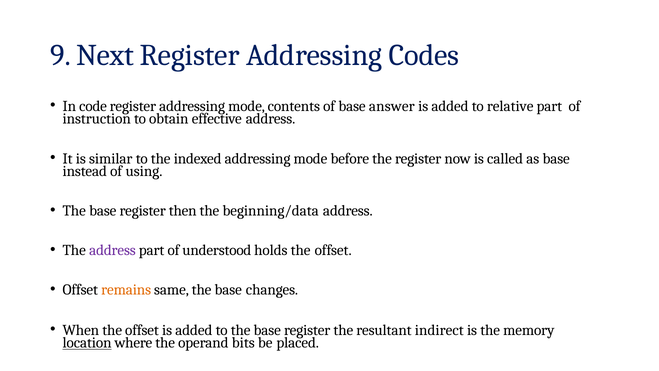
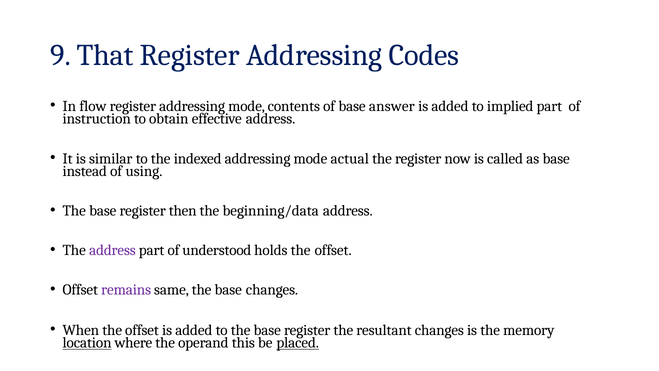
Next: Next -> That
code: code -> flow
relative: relative -> implied
before: before -> actual
remains colour: orange -> purple
resultant indirect: indirect -> changes
bits: bits -> this
placed underline: none -> present
